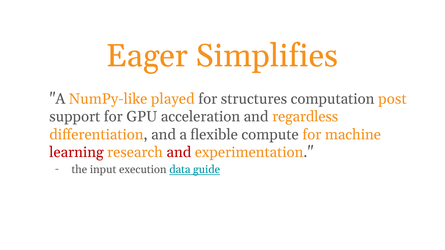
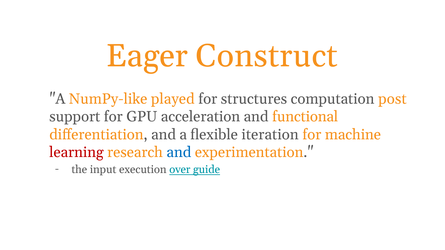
Simplifies: Simplifies -> Construct
regardless: regardless -> functional
compute: compute -> iteration
and at (179, 152) colour: red -> blue
data: data -> over
